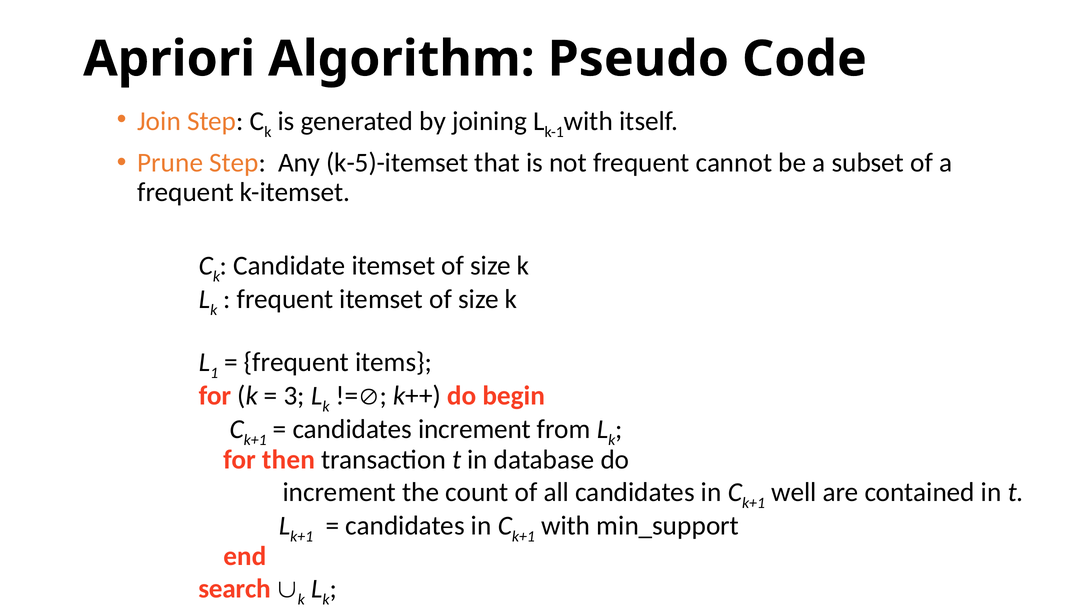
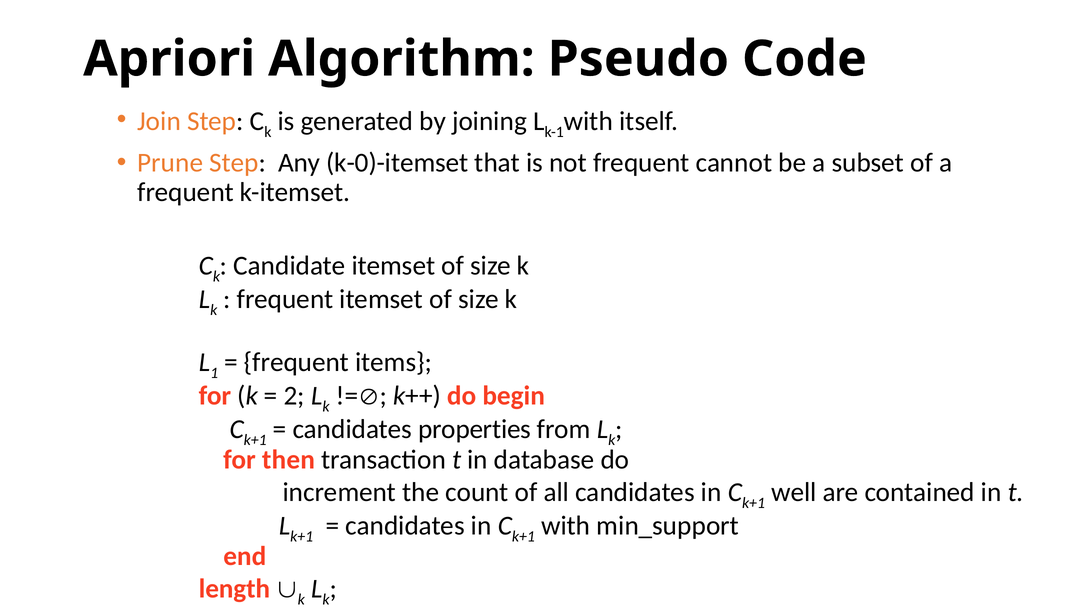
k-5)-itemset: k-5)-itemset -> k-0)-itemset
3: 3 -> 2
candidates increment: increment -> properties
search: search -> length
